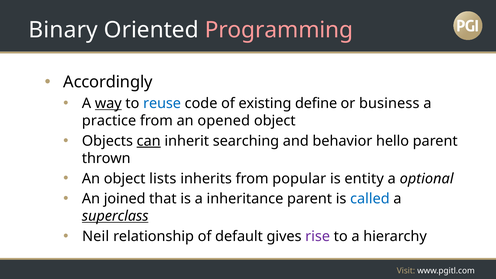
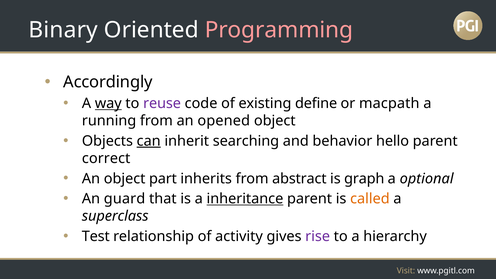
reuse colour: blue -> purple
business: business -> macpath
practice: practice -> running
thrown: thrown -> correct
lists: lists -> part
popular: popular -> abstract
entity: entity -> graph
joined: joined -> guard
inheritance underline: none -> present
called colour: blue -> orange
superclass underline: present -> none
Neil: Neil -> Test
default: default -> activity
